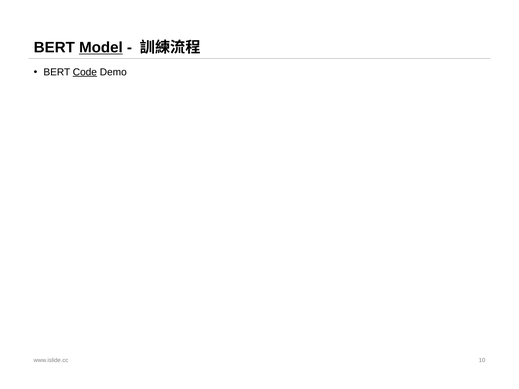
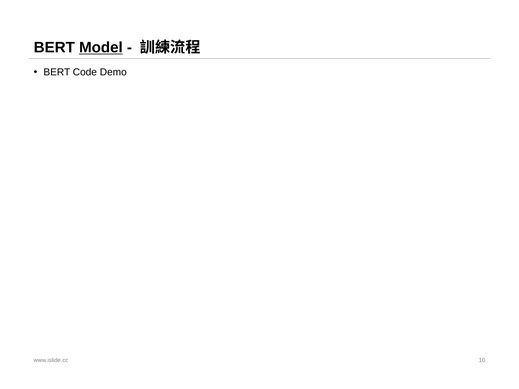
Code underline: present -> none
